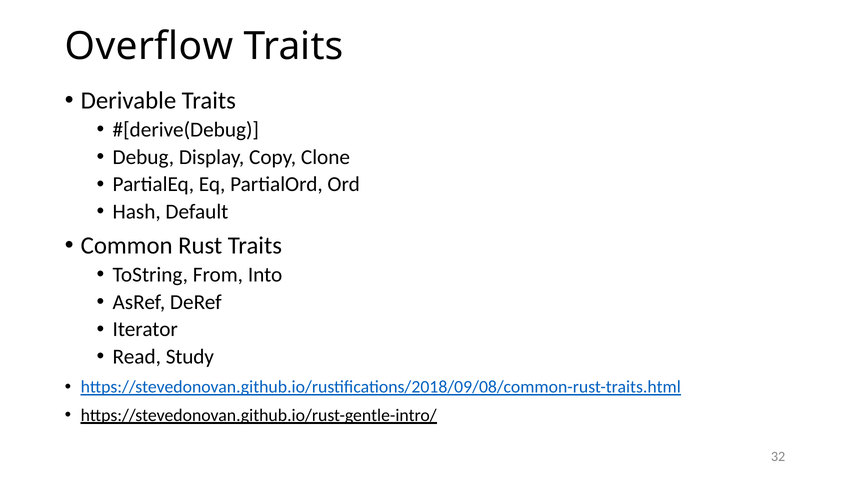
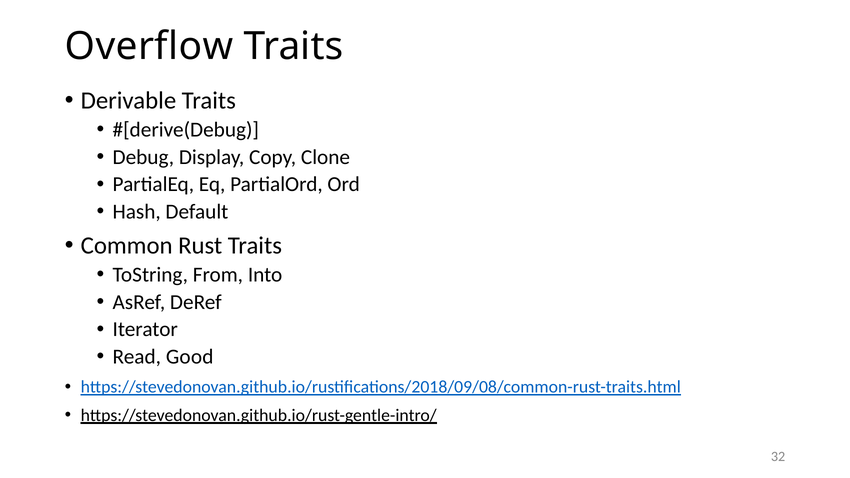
Study: Study -> Good
